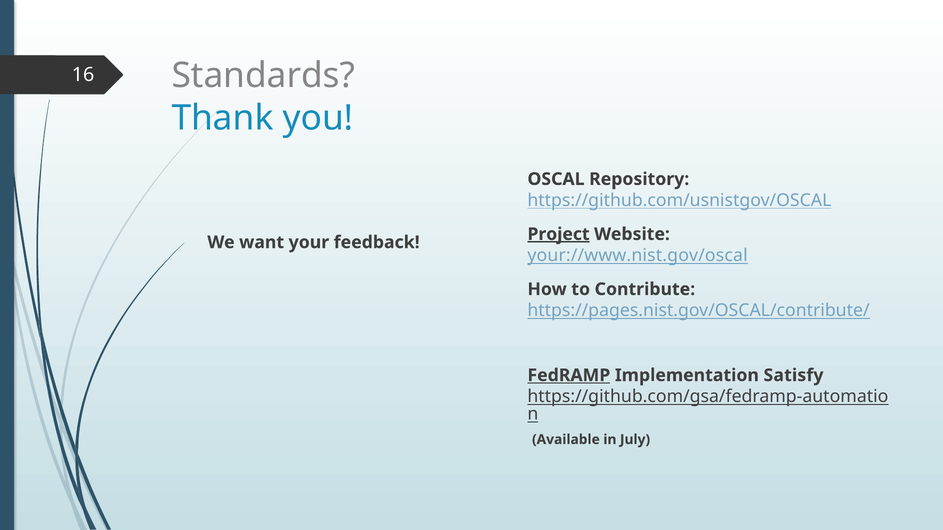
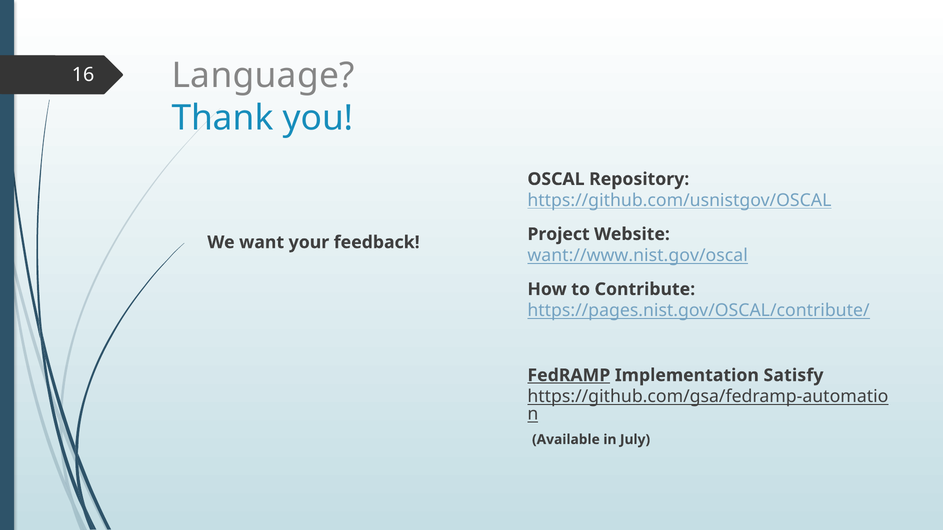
Standards: Standards -> Language
Project underline: present -> none
your://www.nist.gov/oscal: your://www.nist.gov/oscal -> want://www.nist.gov/oscal
